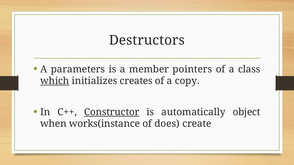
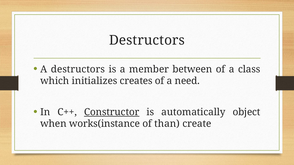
A parameters: parameters -> destructors
pointers: pointers -> between
which underline: present -> none
copy: copy -> need
does: does -> than
